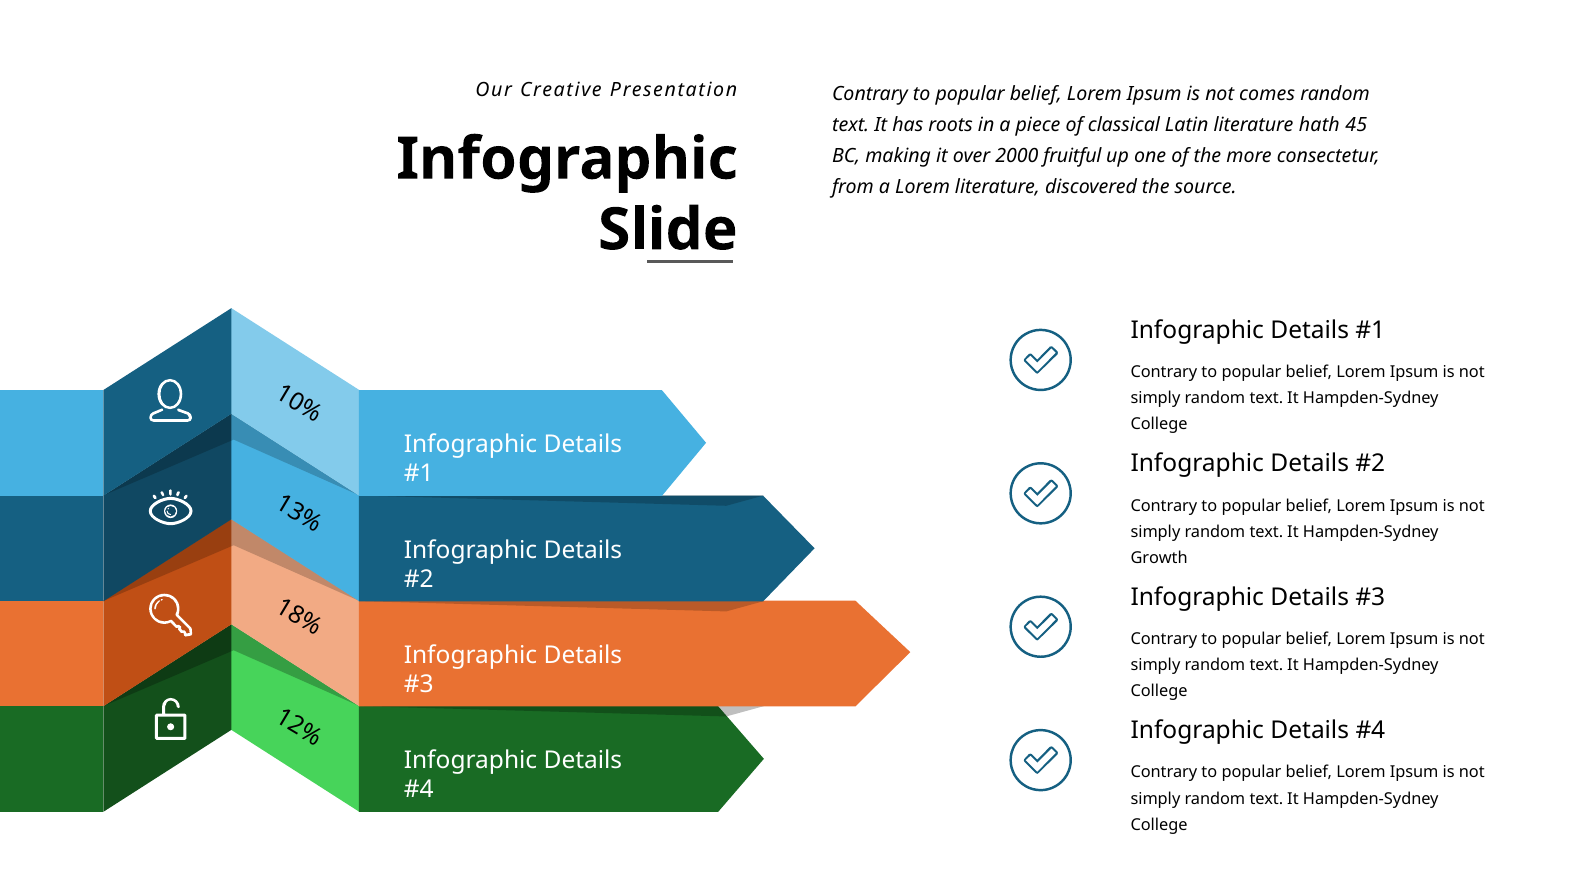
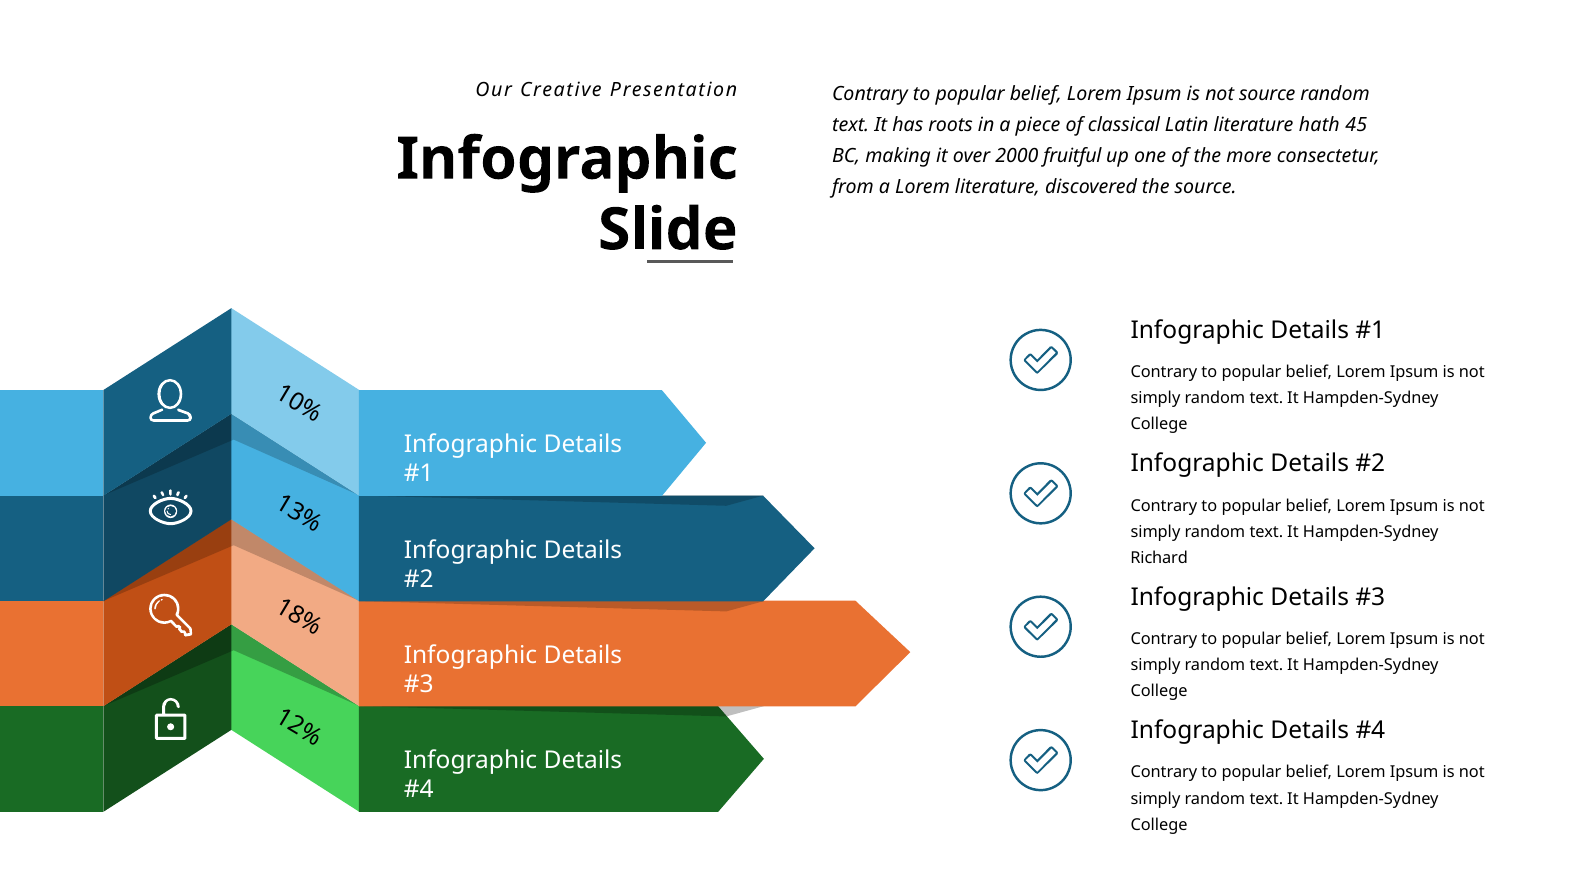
not comes: comes -> source
Growth: Growth -> Richard
